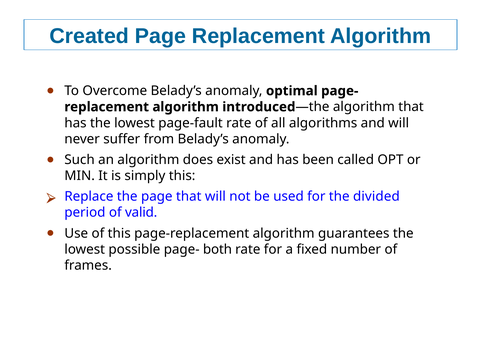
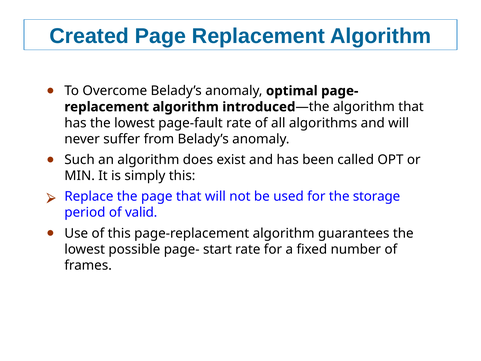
divided: divided -> storage
both: both -> start
